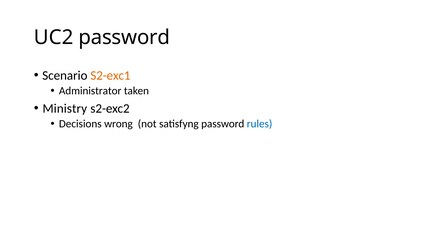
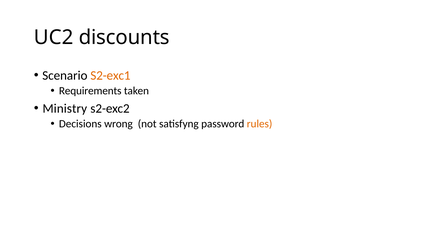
UC2 password: password -> discounts
Administrator: Administrator -> Requirements
rules colour: blue -> orange
